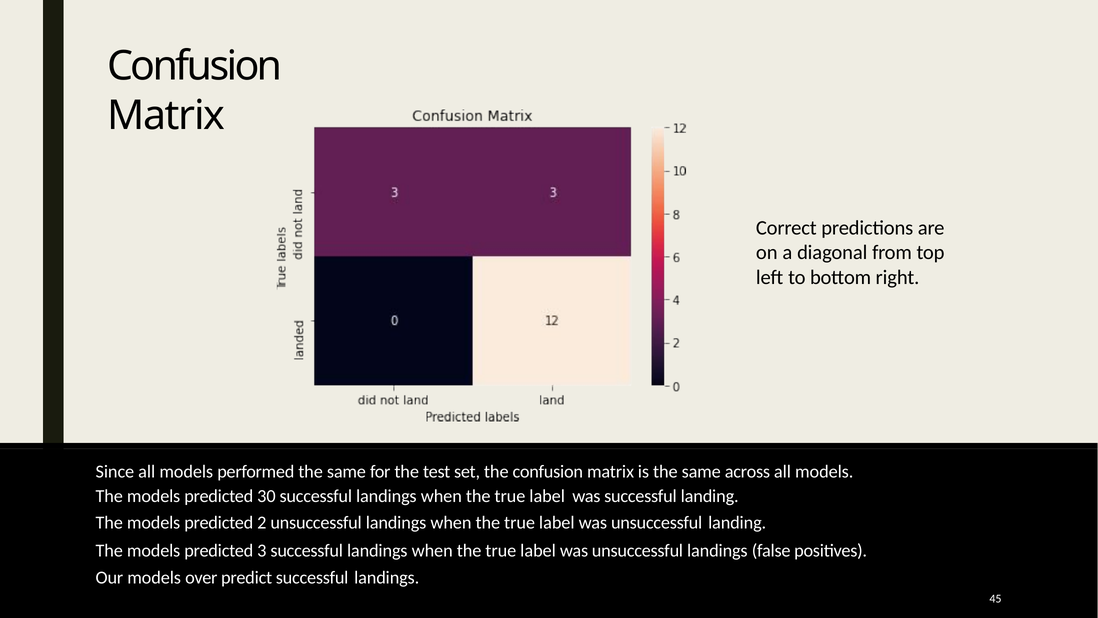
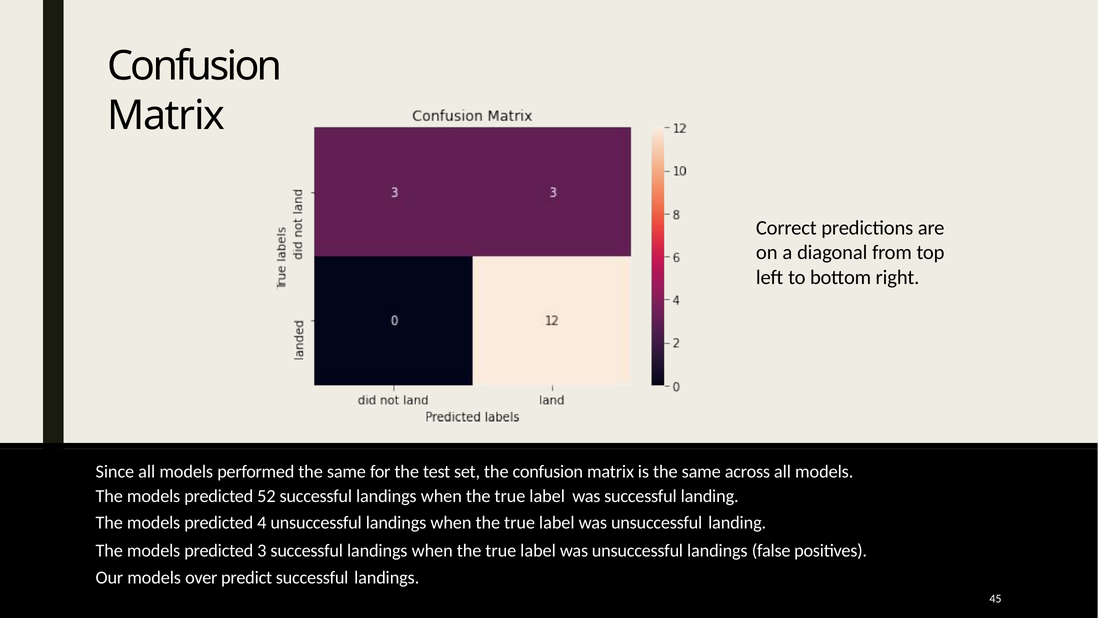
30: 30 -> 52
2: 2 -> 4
